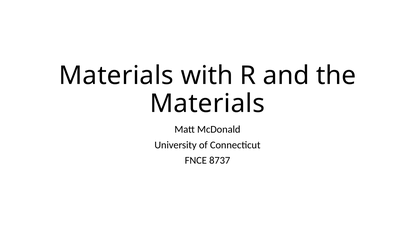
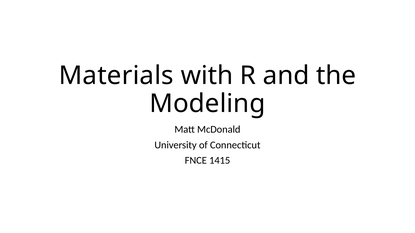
Materials at (207, 104): Materials -> Modeling
8737: 8737 -> 1415
